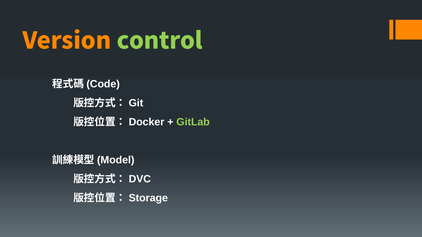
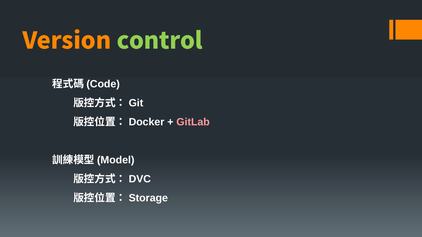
GitLab colour: light green -> pink
